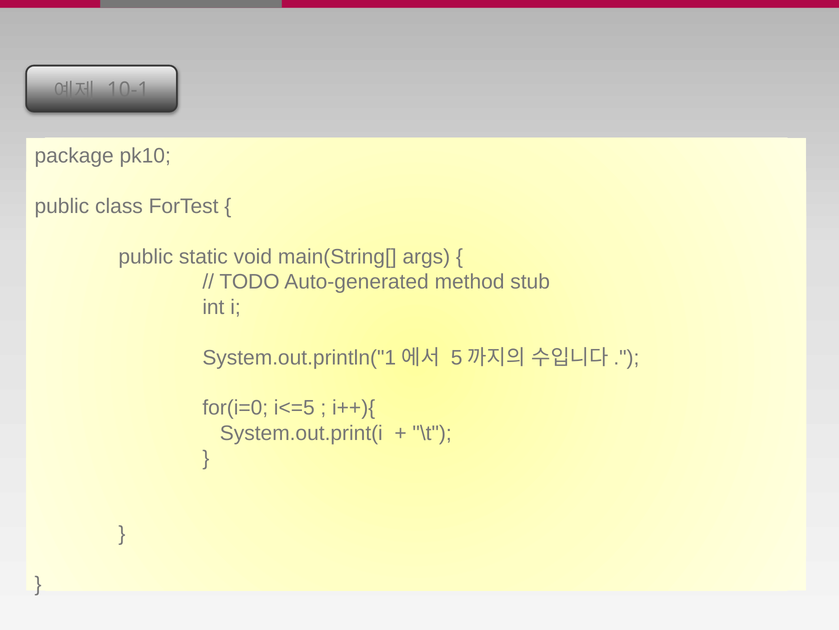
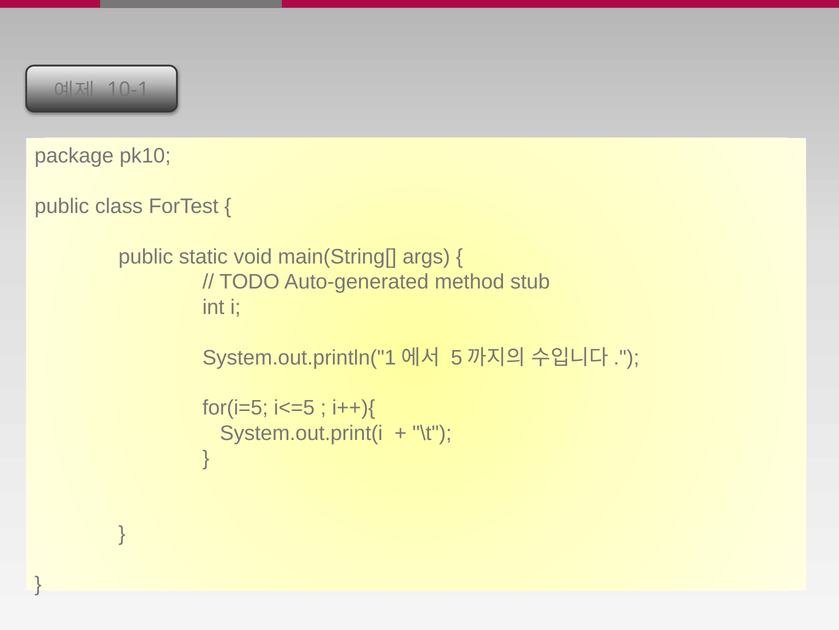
for(i=0: for(i=0 -> for(i=5
